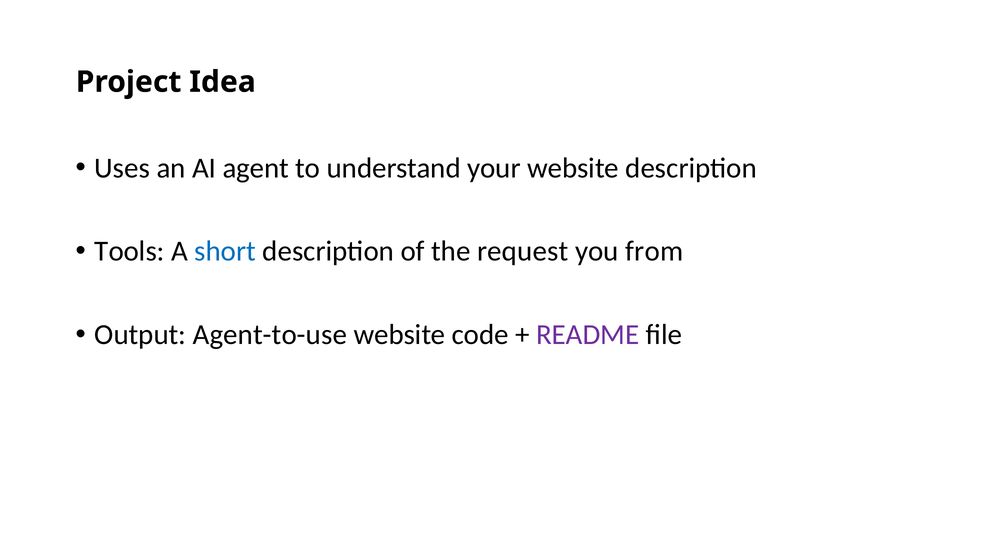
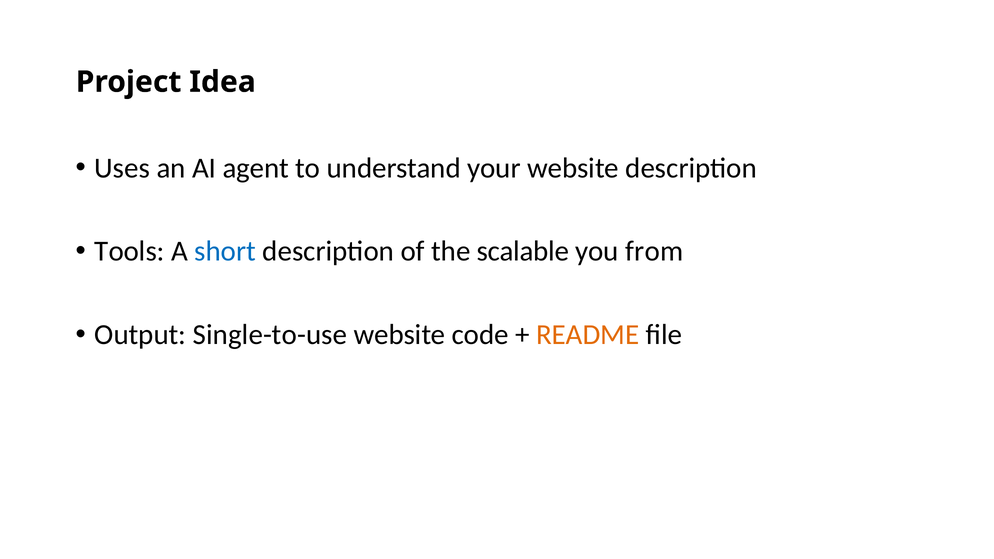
request: request -> scalable
Agent-to-use: Agent-to-use -> Single-to-use
README colour: purple -> orange
